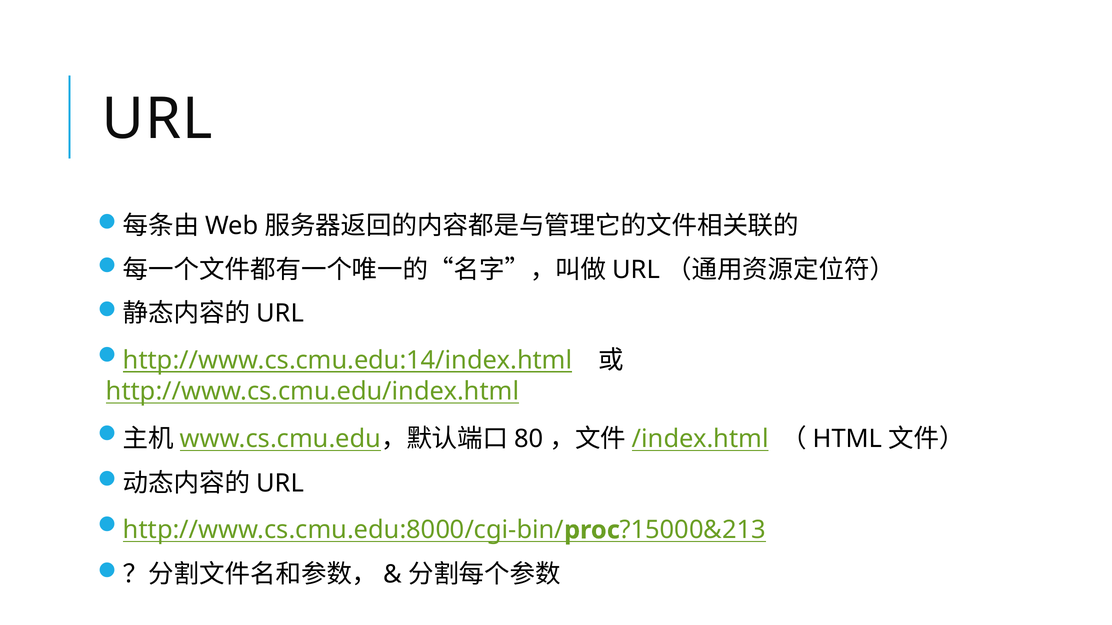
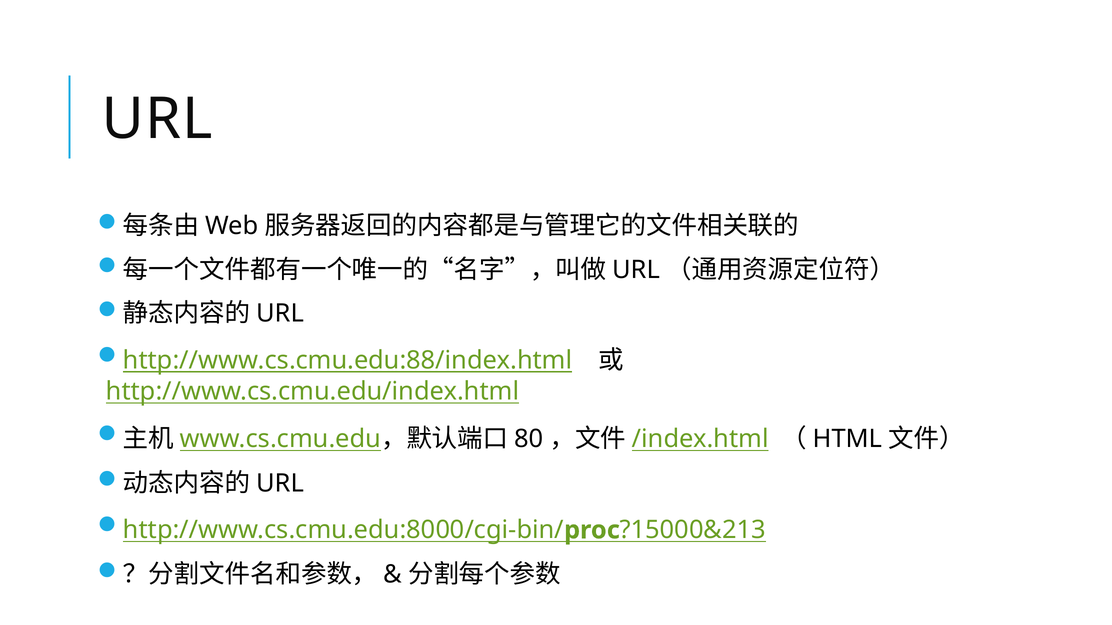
http://www.cs.cmu.edu:14/index.html: http://www.cs.cmu.edu:14/index.html -> http://www.cs.cmu.edu:88/index.html
